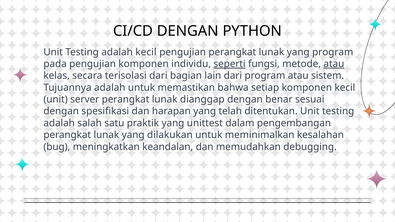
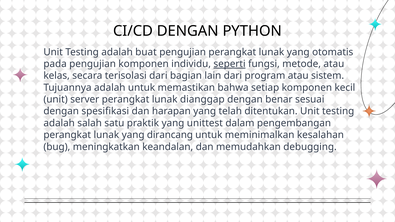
adalah kecil: kecil -> buat
yang program: program -> otomatis
atau at (334, 64) underline: present -> none
dilakukan: dilakukan -> dirancang
